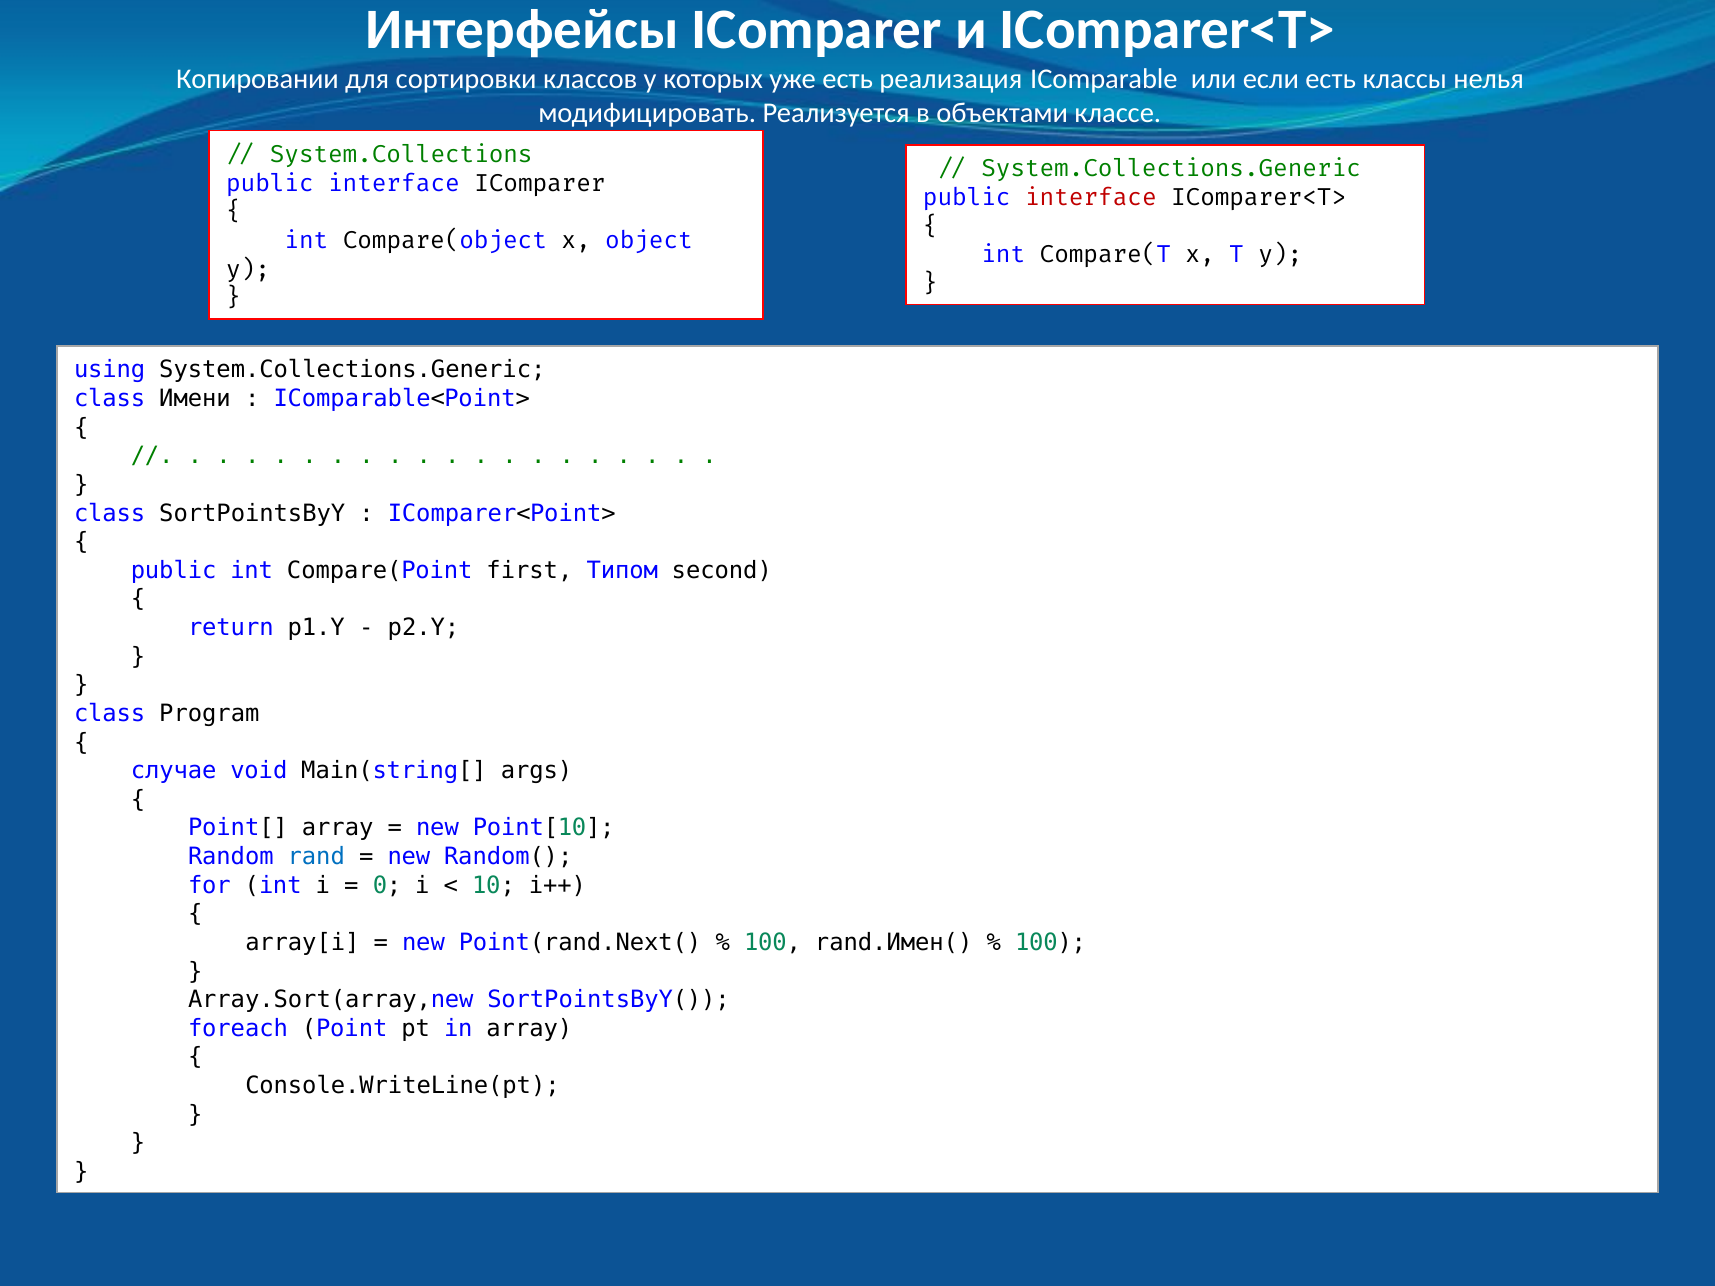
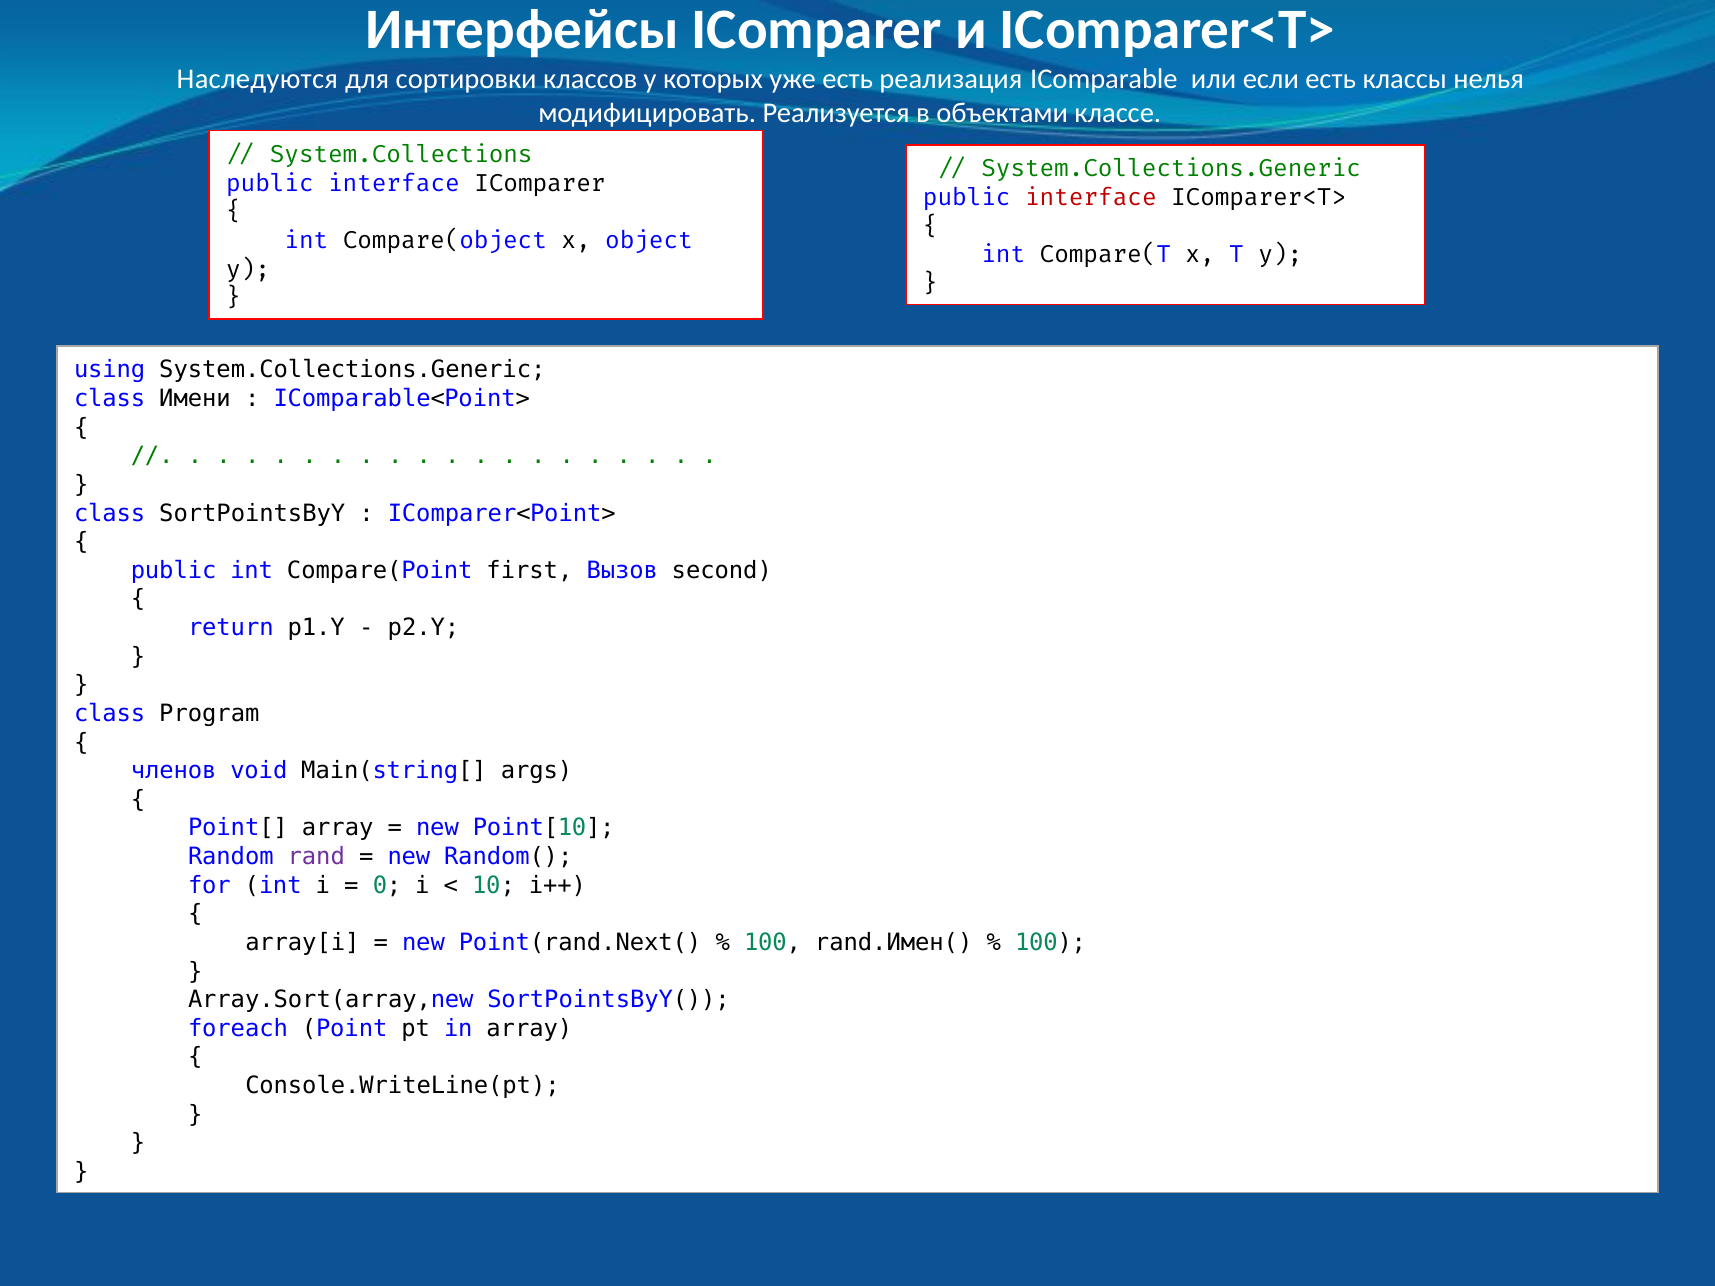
Копировании: Копировании -> Наследуются
Типом: Типом -> Вызов
случае: случае -> членов
rand colour: blue -> purple
